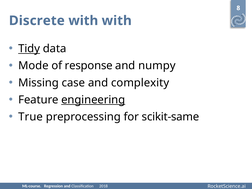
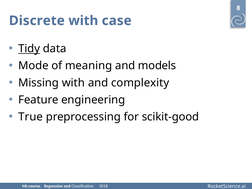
with with: with -> case
response: response -> meaning
numpy: numpy -> models
Missing case: case -> with
engineering underline: present -> none
scikit-same: scikit-same -> scikit-good
